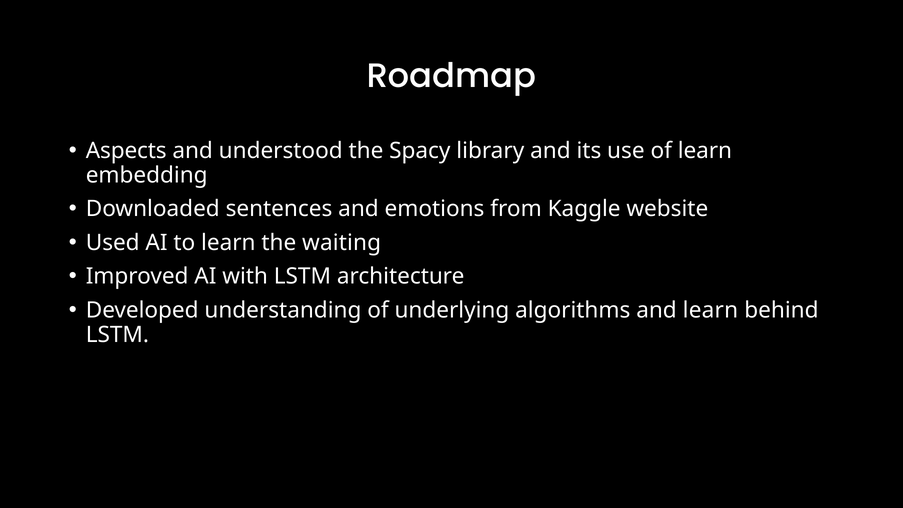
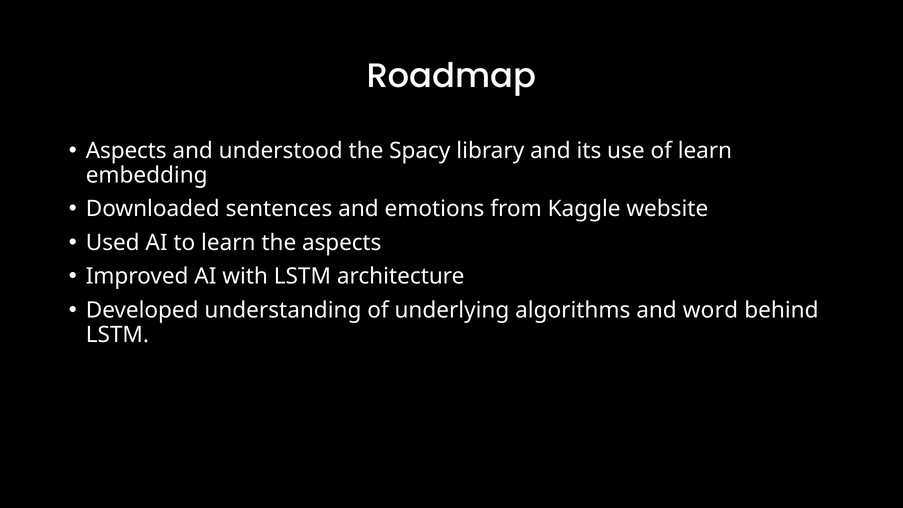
the waiting: waiting -> aspects
and learn: learn -> word
